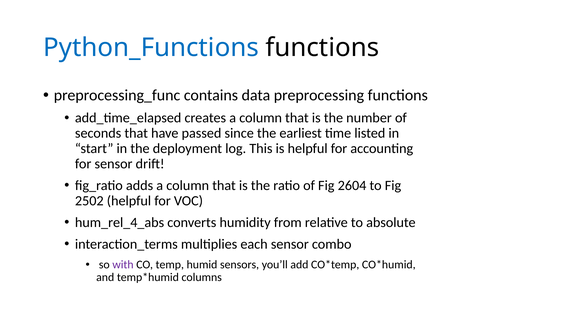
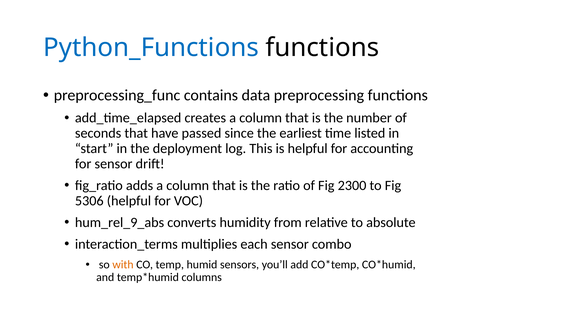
2604: 2604 -> 2300
2502: 2502 -> 5306
hum_rel_4_abs: hum_rel_4_abs -> hum_rel_9_abs
with colour: purple -> orange
